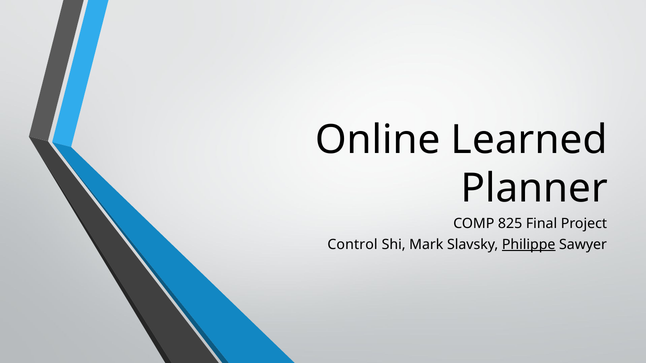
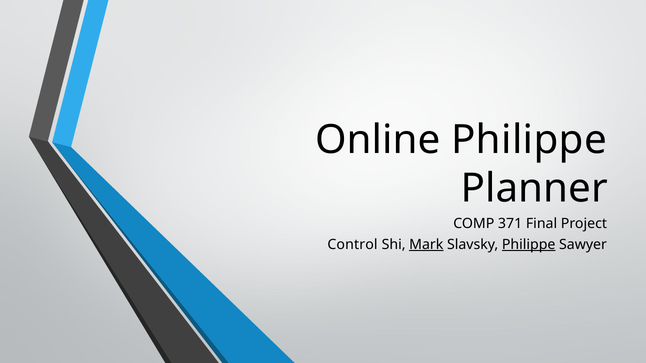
Online Learned: Learned -> Philippe
825: 825 -> 371
Mark underline: none -> present
